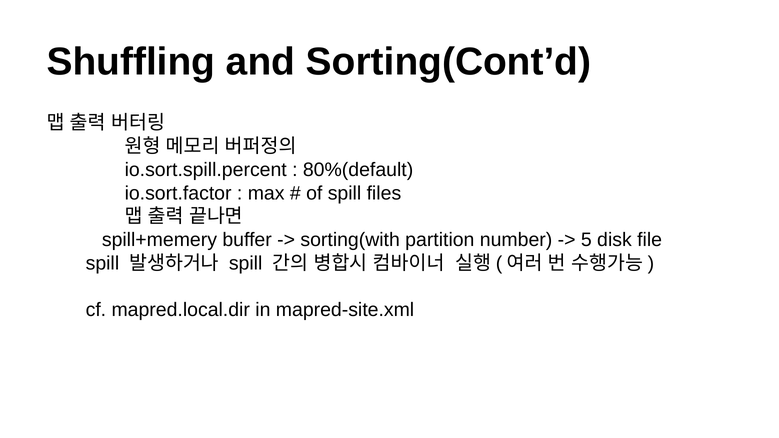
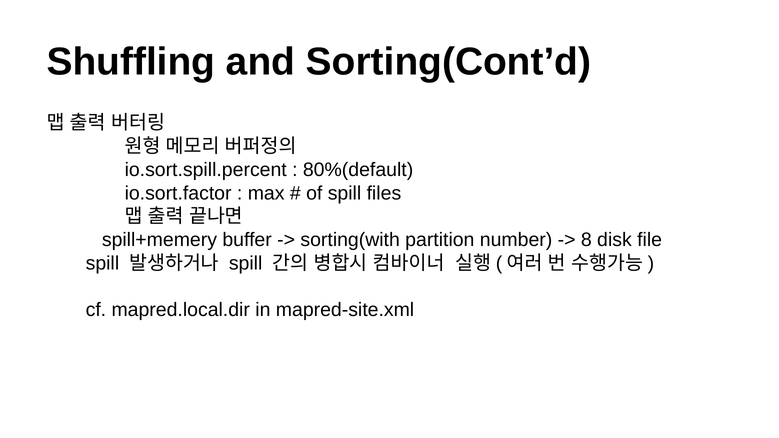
5: 5 -> 8
